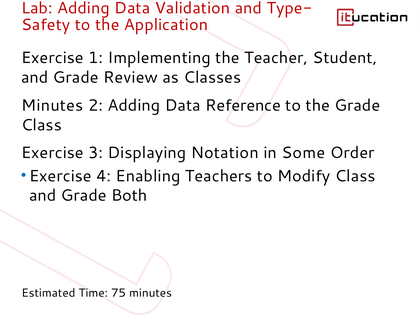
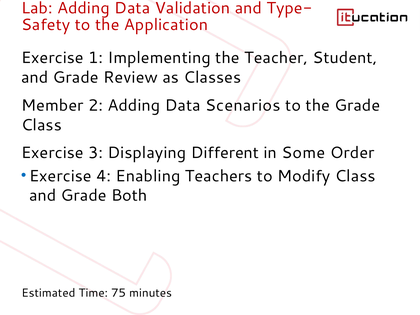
Minutes at (52, 105): Minutes -> Member
Reference: Reference -> Scenarios
Notation: Notation -> Different
